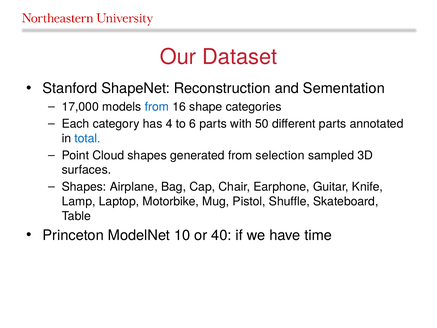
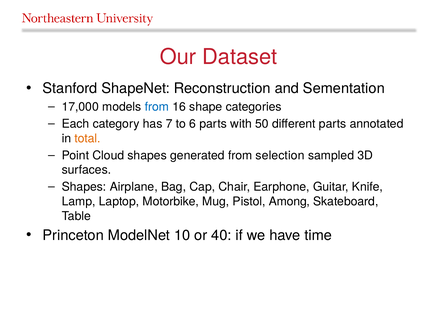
4: 4 -> 7
total colour: blue -> orange
Shuffle: Shuffle -> Among
